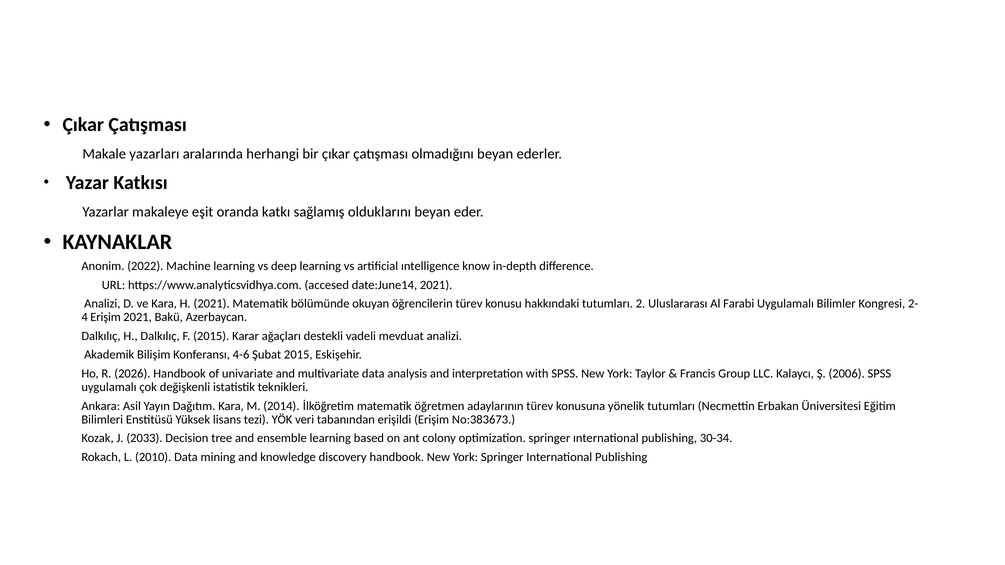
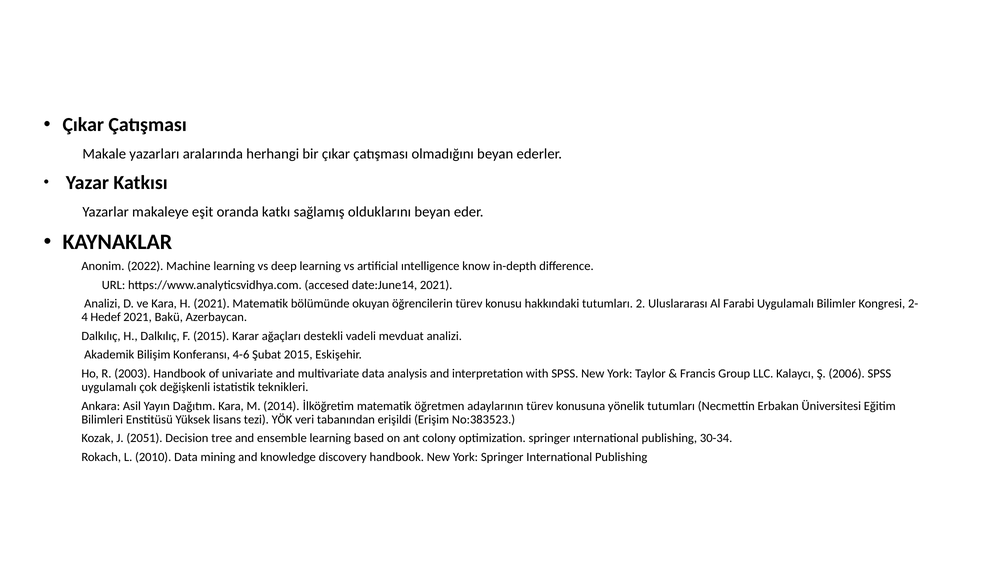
Erişim at (106, 317): Erişim -> Hedef
2026: 2026 -> 2003
No:383673: No:383673 -> No:383523
2033: 2033 -> 2051
